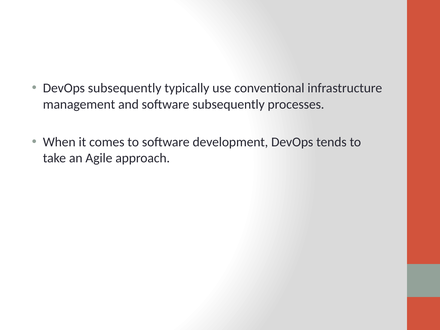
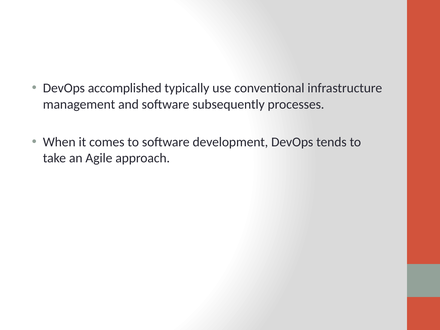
DevOps subsequently: subsequently -> accomplished
